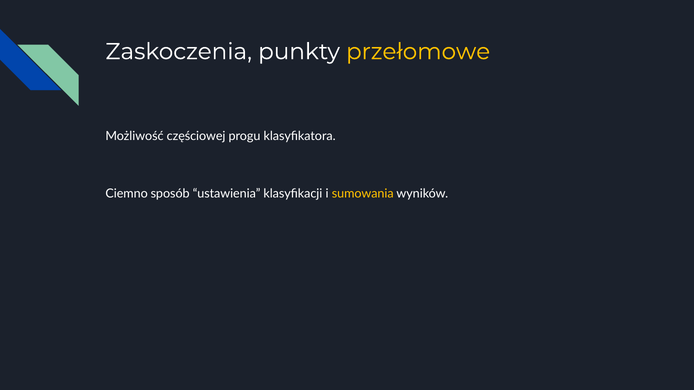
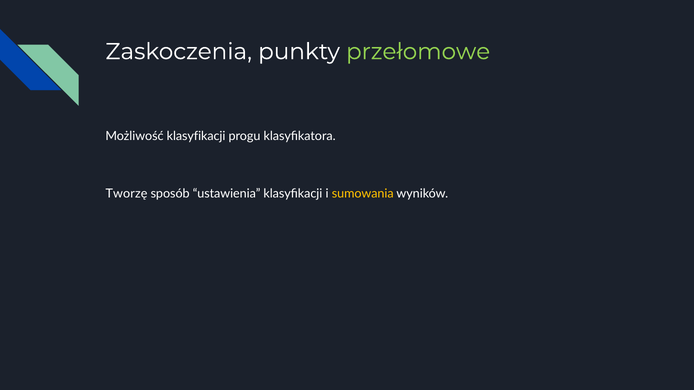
przełomowe colour: yellow -> light green
Możliwość częściowej: częściowej -> klasyfikacji
Ciemno: Ciemno -> Tworzę
